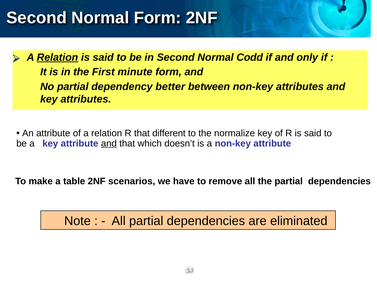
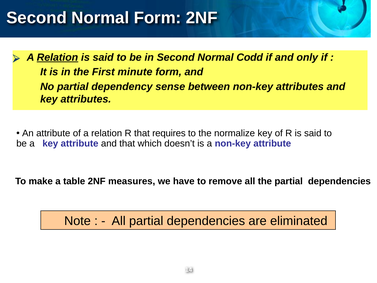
better: better -> sense
different: different -> requires
and at (109, 143) underline: present -> none
scenarios: scenarios -> measures
